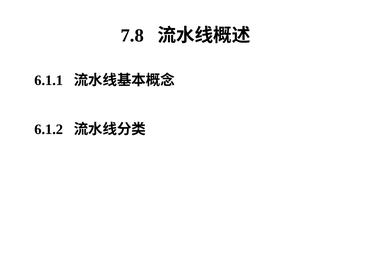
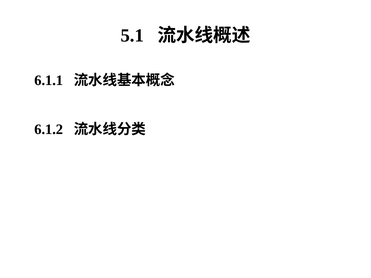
7.8: 7.8 -> 5.1
